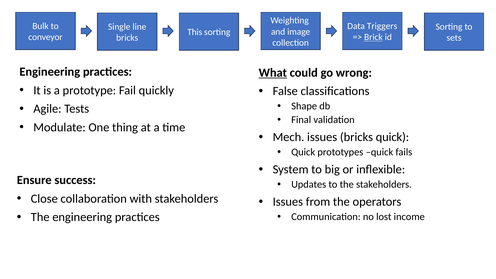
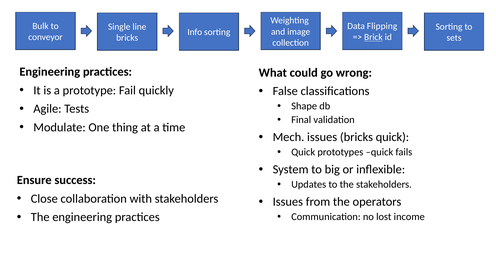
Triggers: Triggers -> Flipping
This: This -> Info
What underline: present -> none
